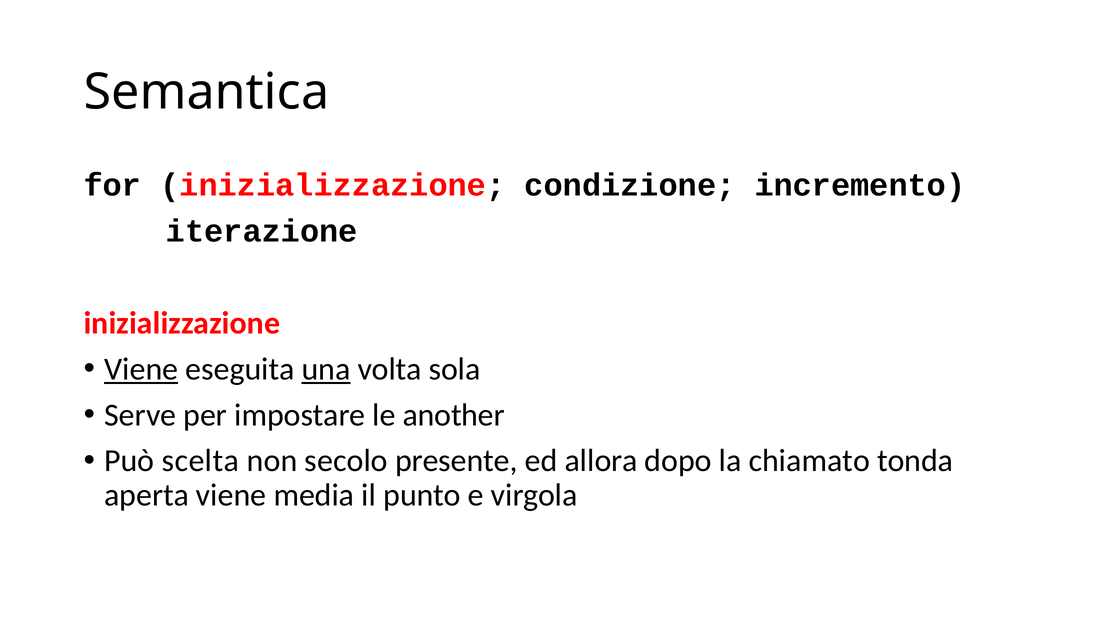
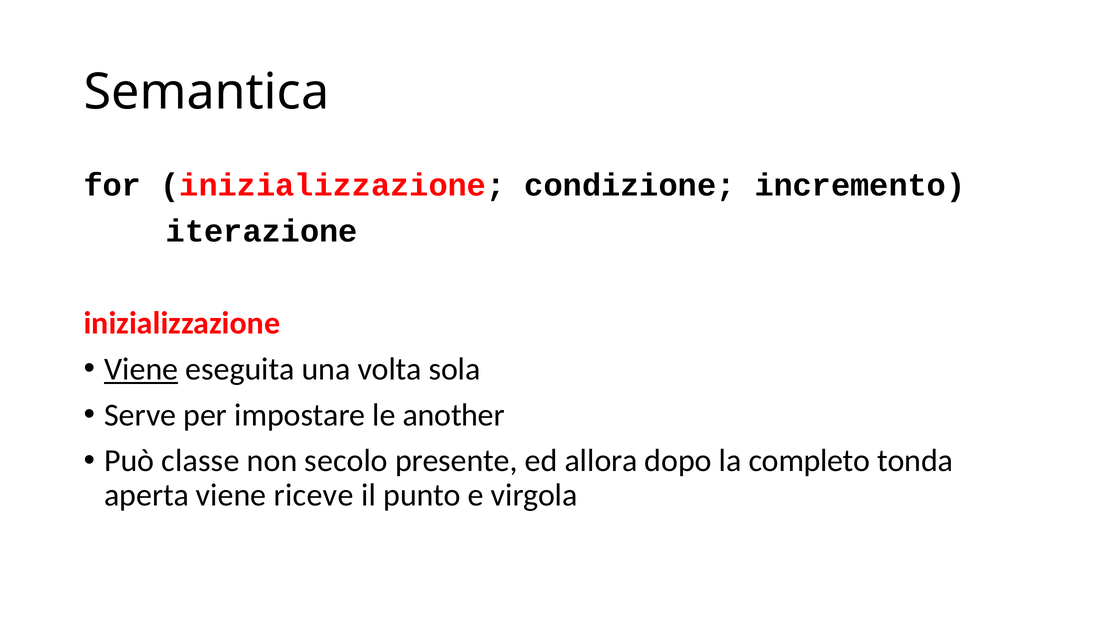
una underline: present -> none
scelta: scelta -> classe
chiamato: chiamato -> completo
media: media -> riceve
